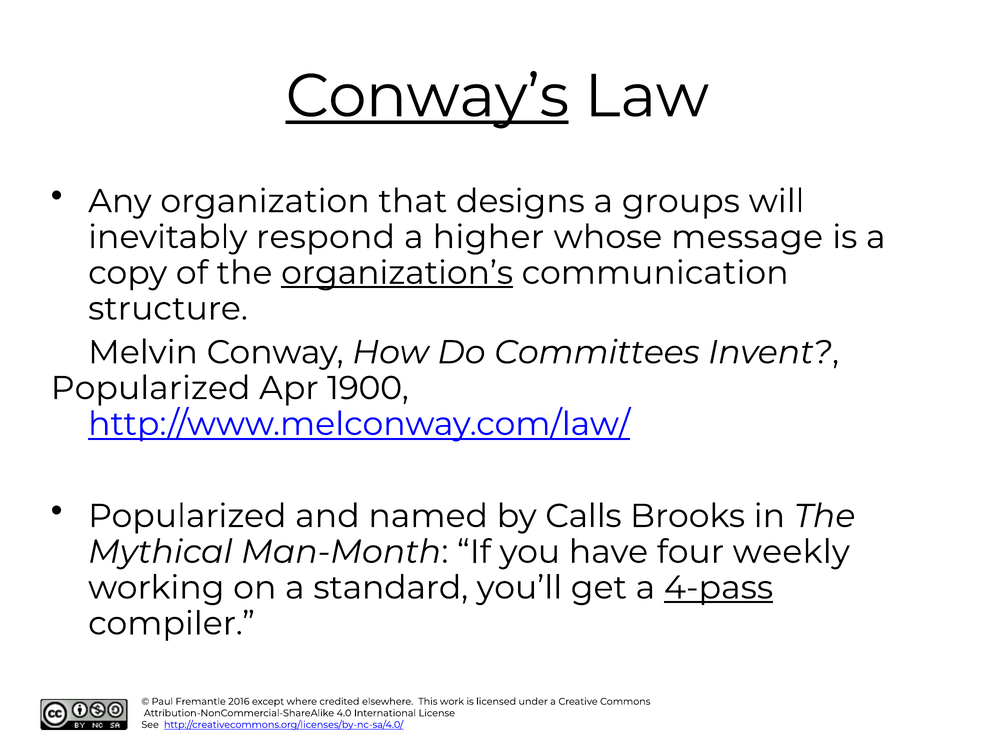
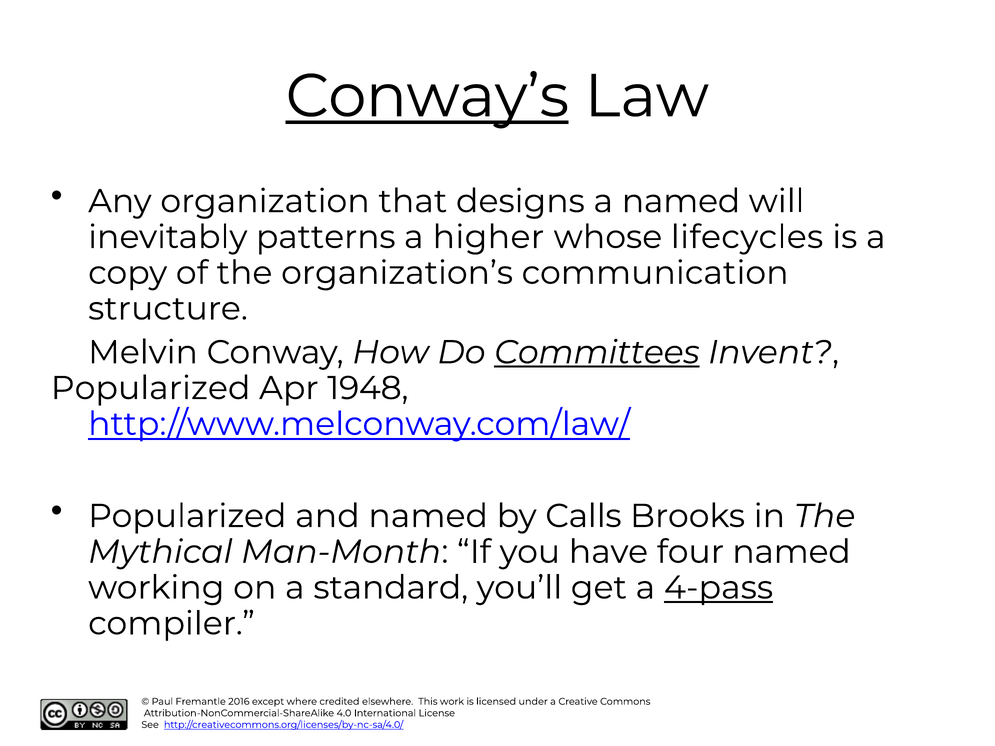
a groups: groups -> named
respond: respond -> patterns
message: message -> lifecycles
organization’s underline: present -> none
Committees underline: none -> present
1900: 1900 -> 1948
four weekly: weekly -> named
